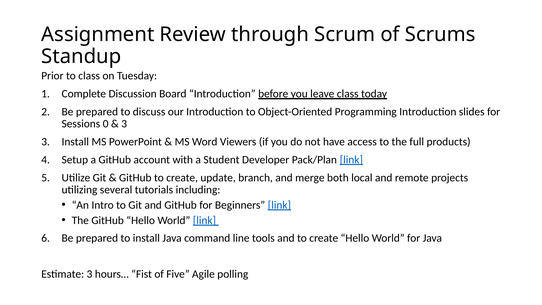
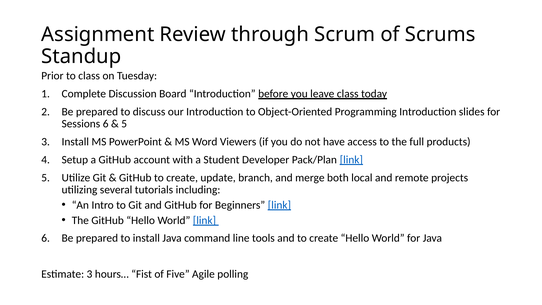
Sessions 0: 0 -> 6
3 at (124, 124): 3 -> 5
